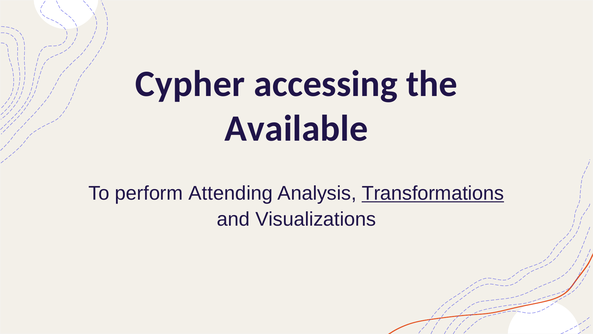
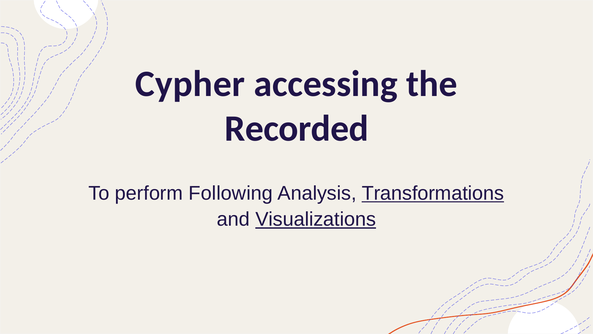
Available: Available -> Recorded
Attending: Attending -> Following
Visualizations underline: none -> present
